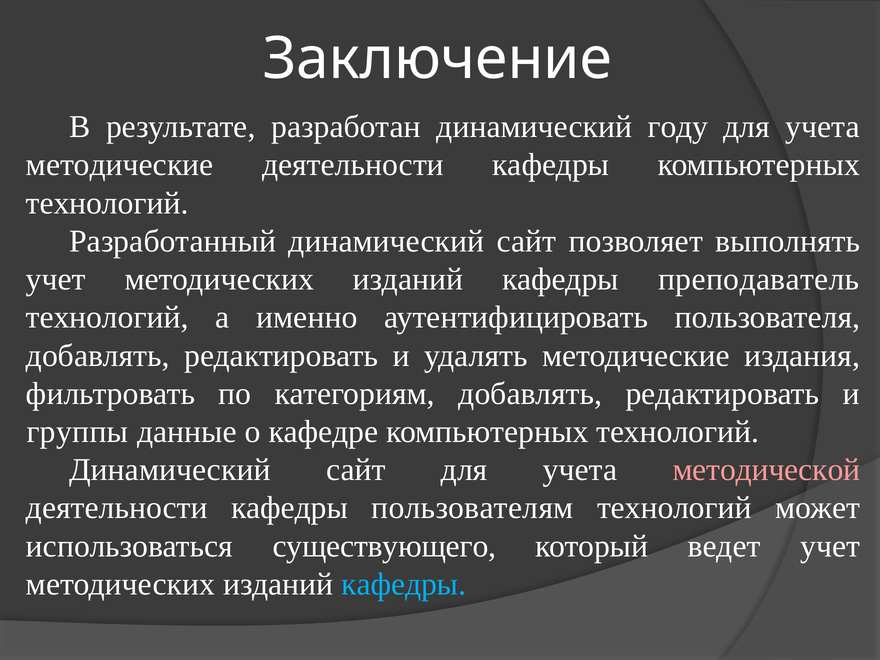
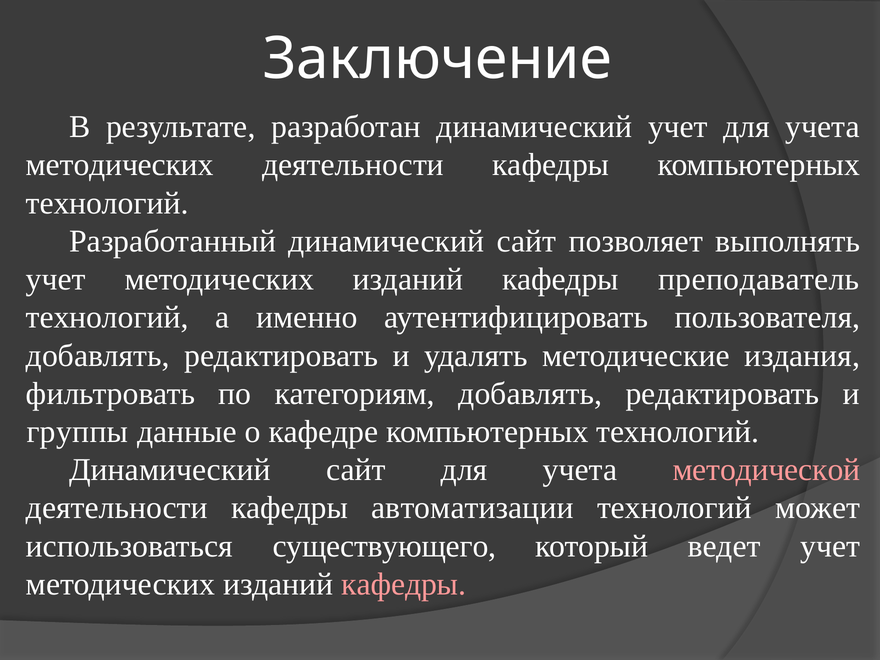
динамический году: году -> учет
методические at (120, 165): методические -> методических
пользователям: пользователям -> автоматизации
кафедры at (404, 584) colour: light blue -> pink
